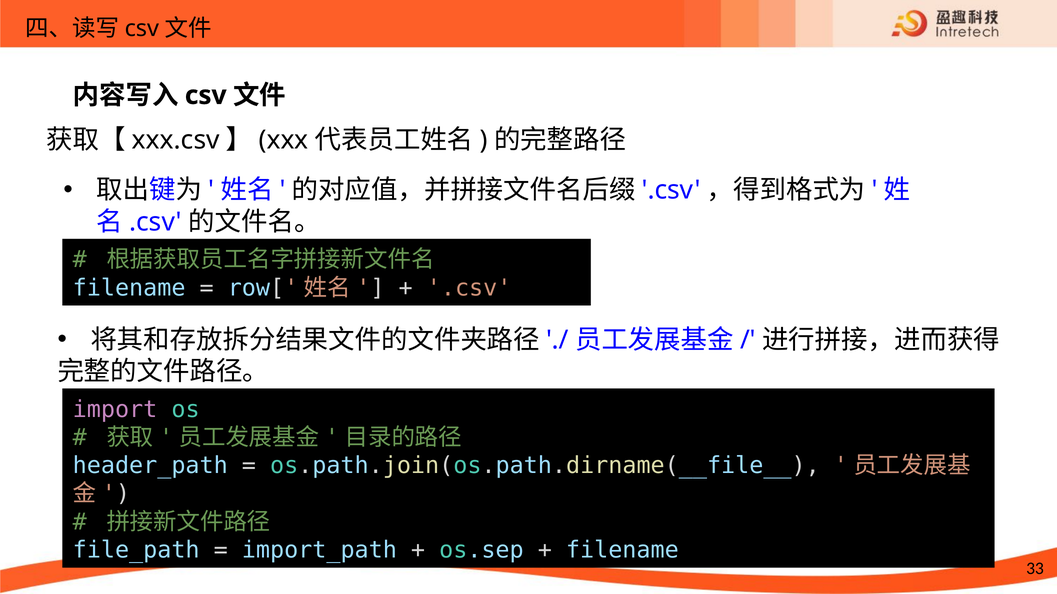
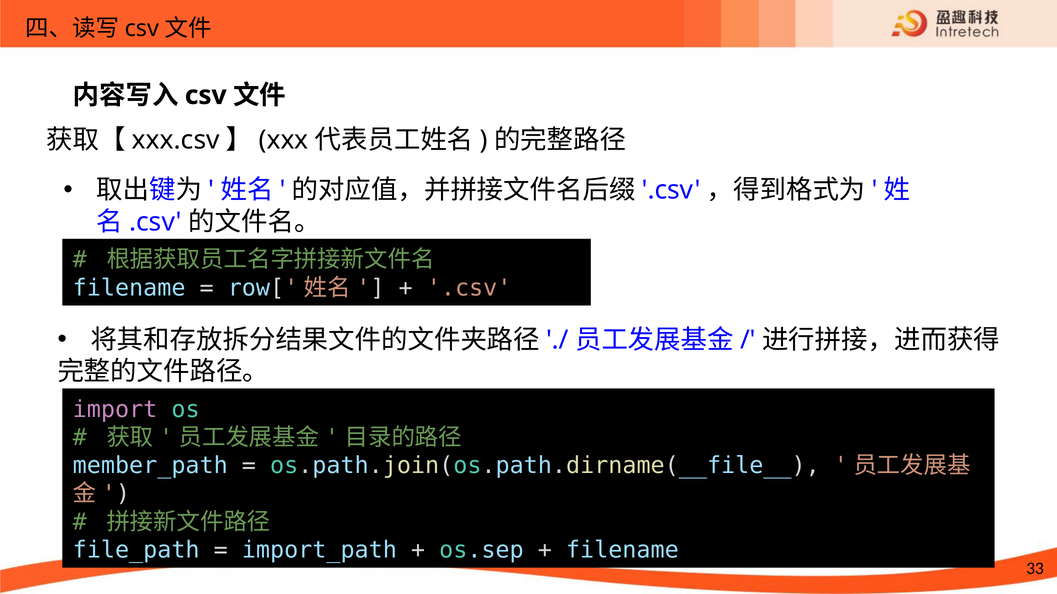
header_path: header_path -> member_path
